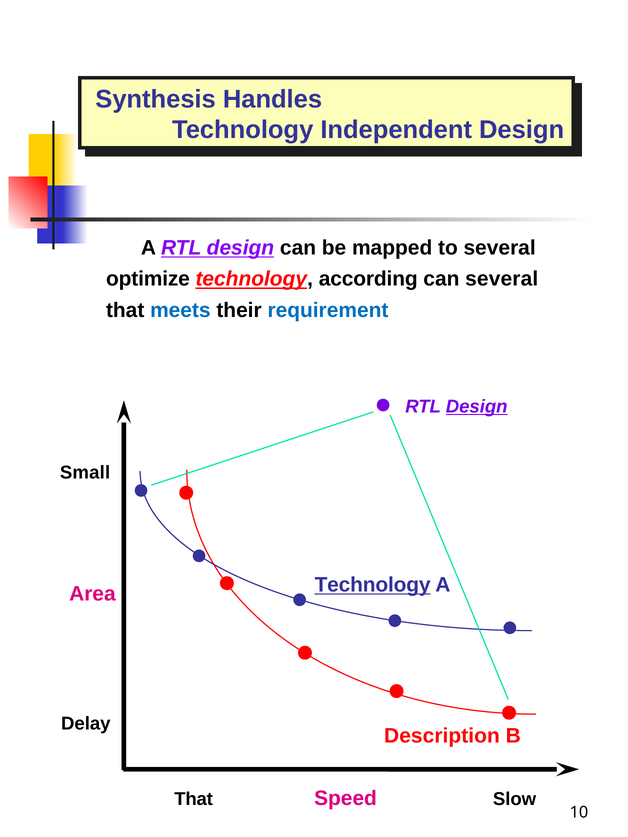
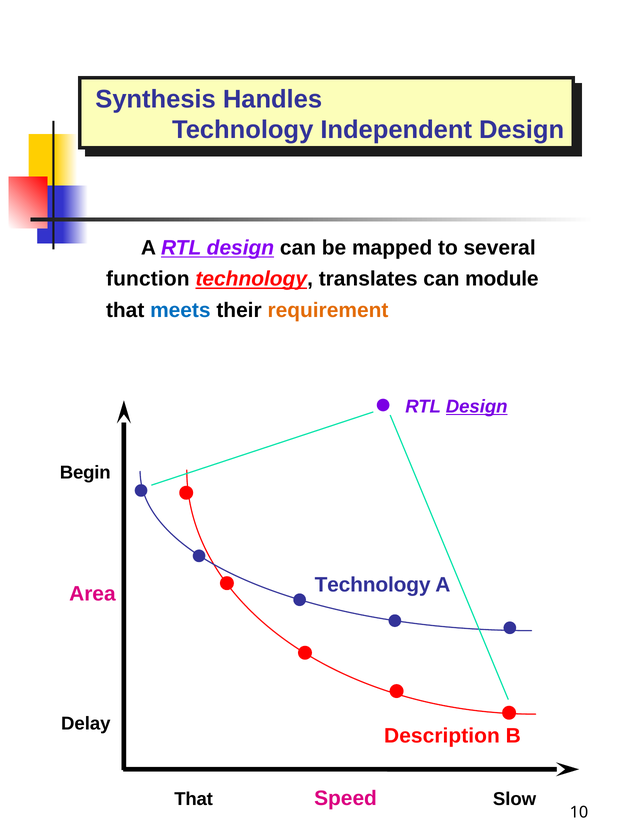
optimize: optimize -> function
according: according -> translates
can several: several -> module
requirement colour: blue -> orange
Small: Small -> Begin
Technology at (373, 585) underline: present -> none
